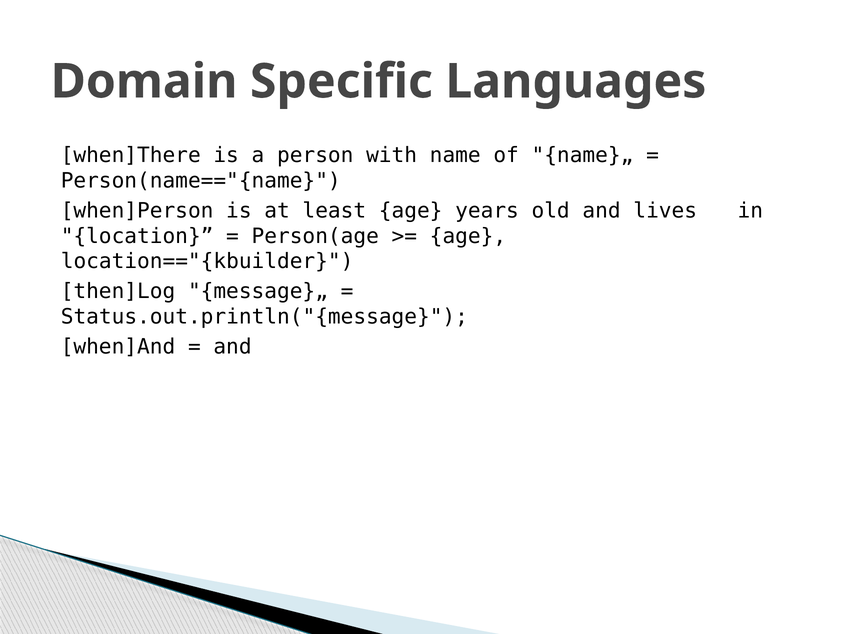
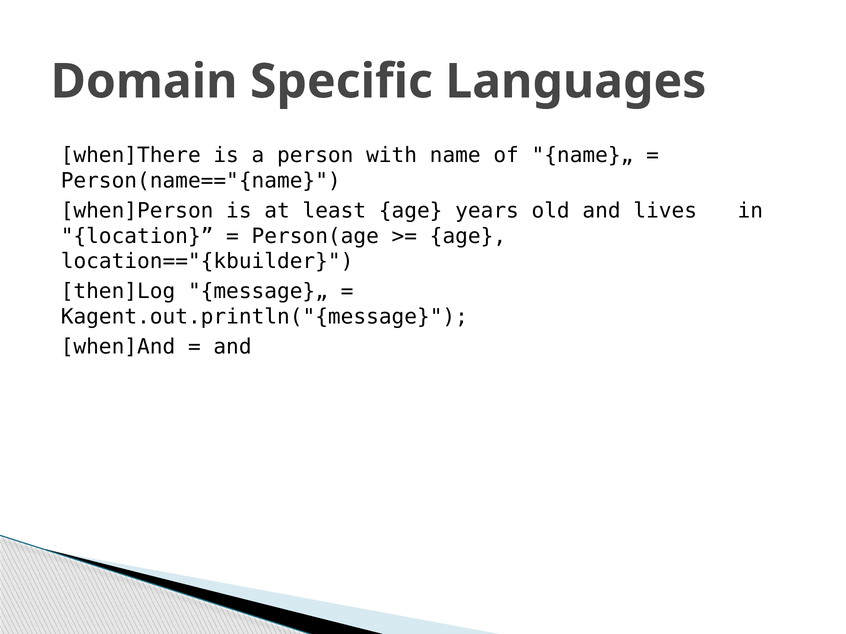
Status.out.println("{message: Status.out.println("{message -> Kagent.out.println("{message
